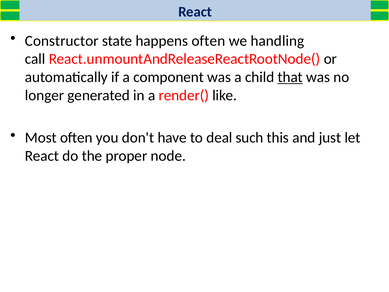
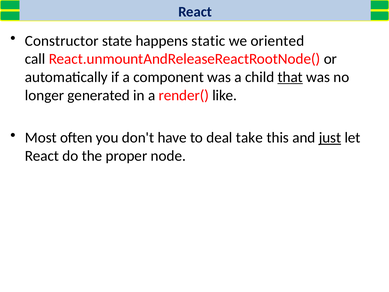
happens often: often -> static
handling: handling -> oriented
such: such -> take
just underline: none -> present
